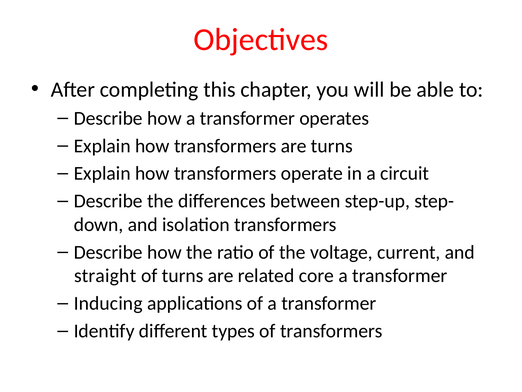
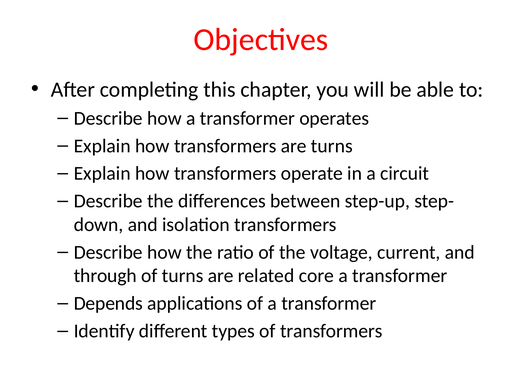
straight: straight -> through
Inducing: Inducing -> Depends
